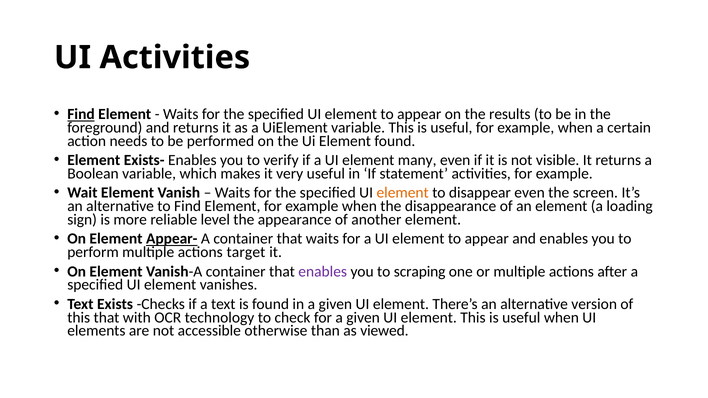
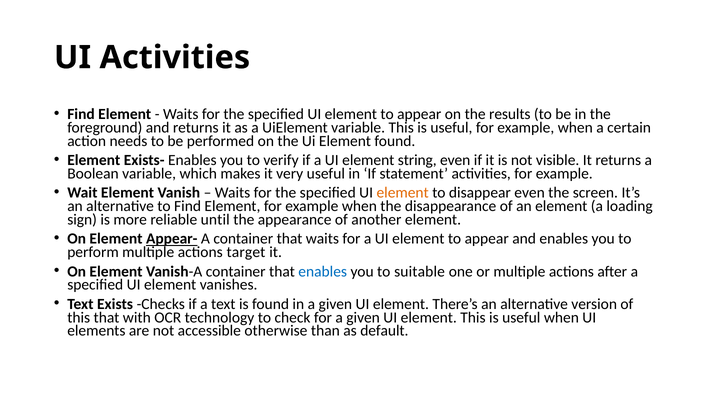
Find at (81, 114) underline: present -> none
many: many -> string
level: level -> until
enables at (323, 272) colour: purple -> blue
scraping: scraping -> suitable
viewed: viewed -> default
